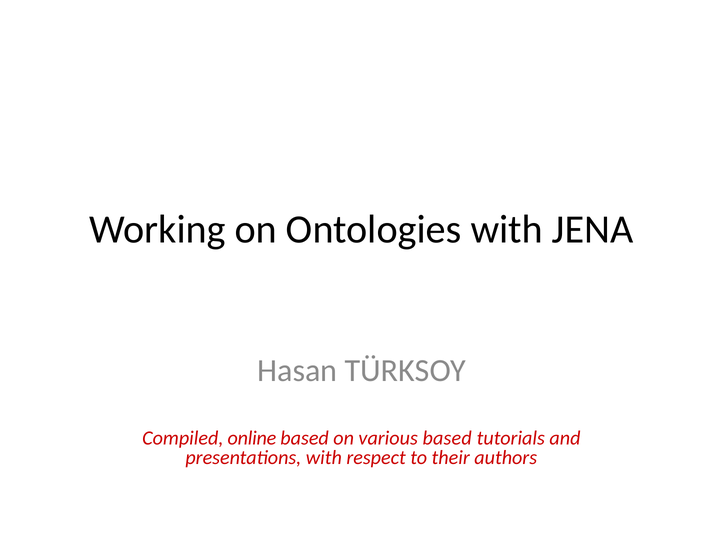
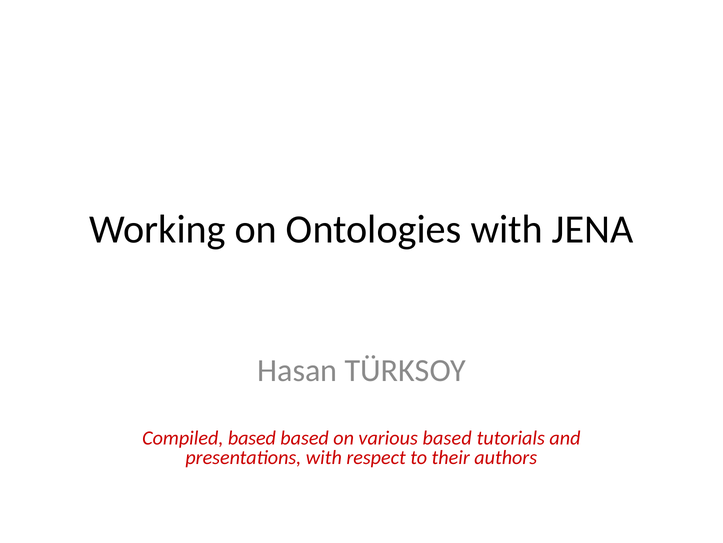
Compiled online: online -> based
